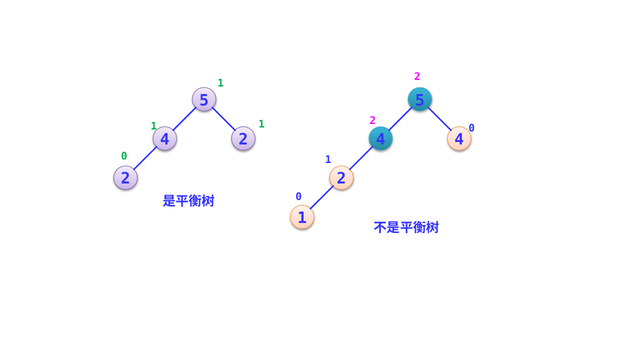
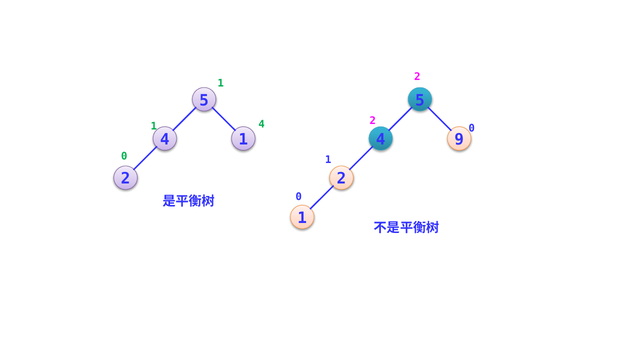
1 at (262, 124): 1 -> 4
2 at (243, 140): 2 -> 1
4 4: 4 -> 9
